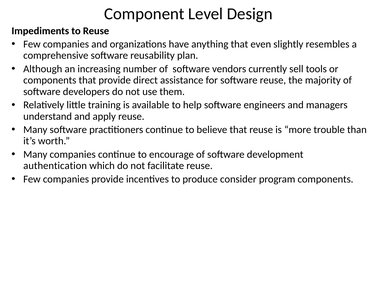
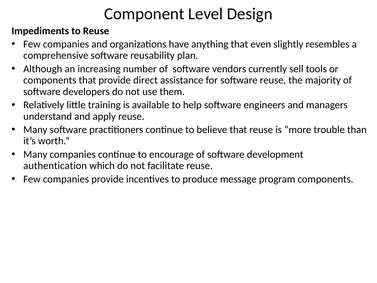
consider: consider -> message
